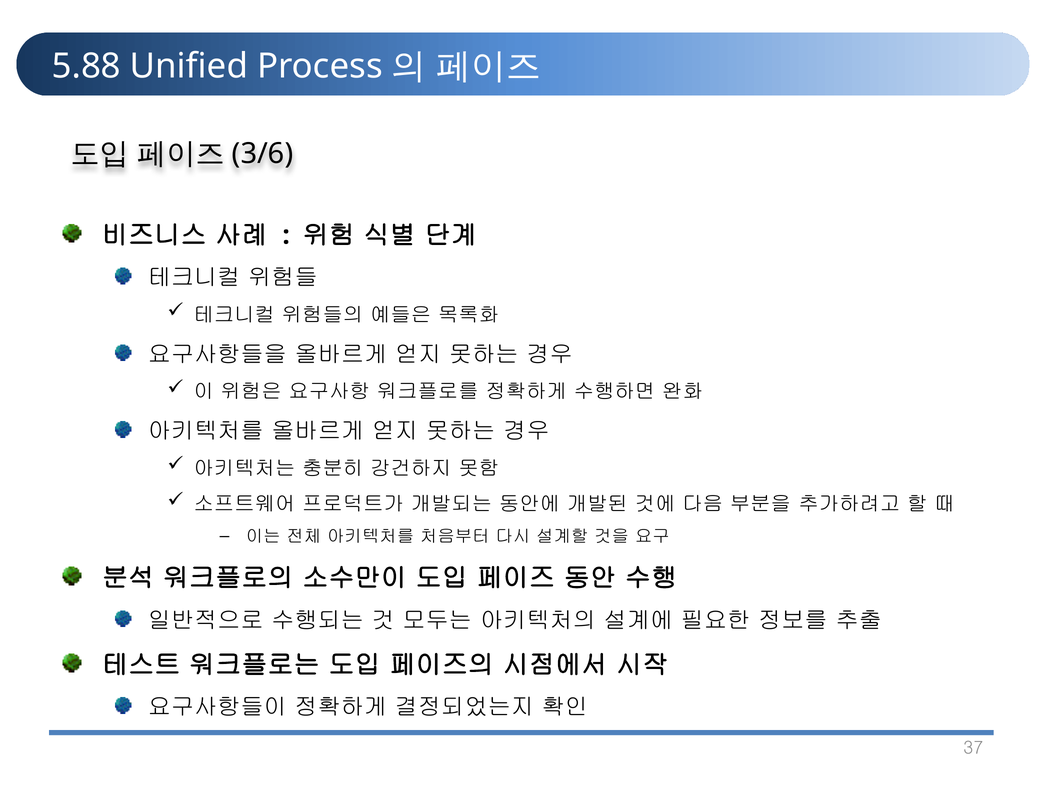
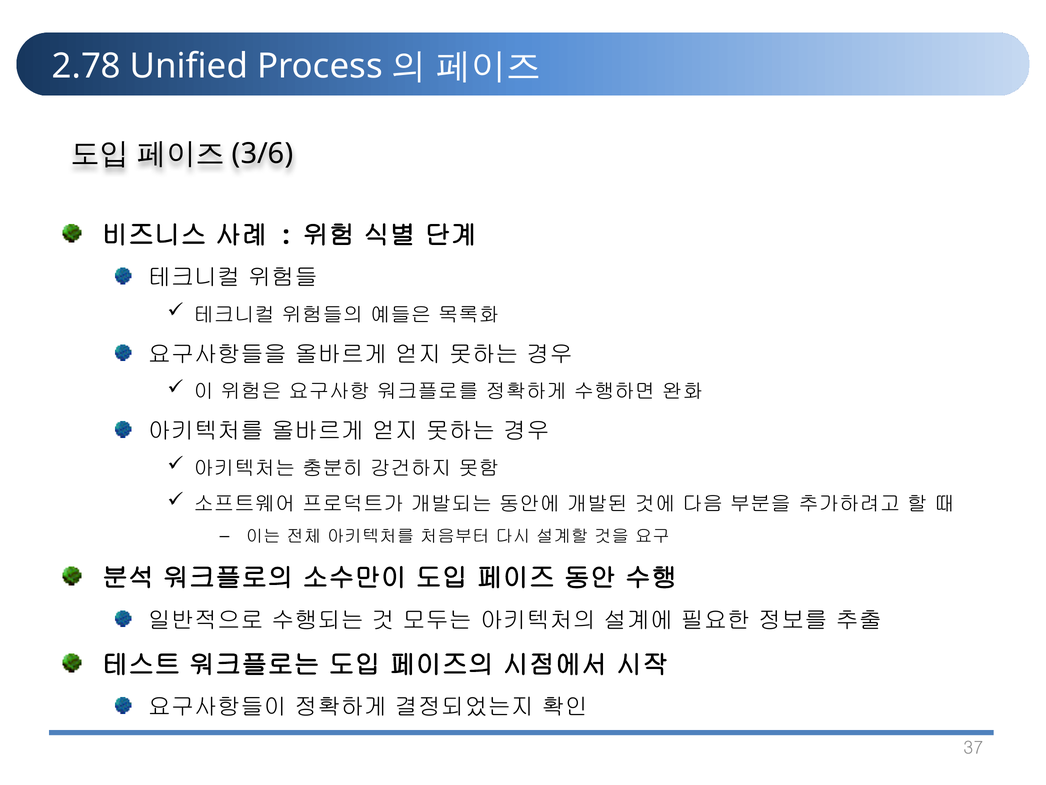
5.88: 5.88 -> 2.78
